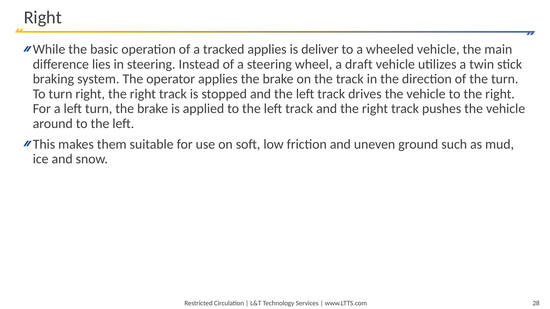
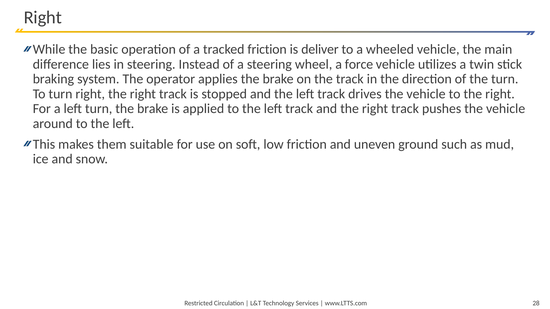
tracked applies: applies -> friction
draft: draft -> force
